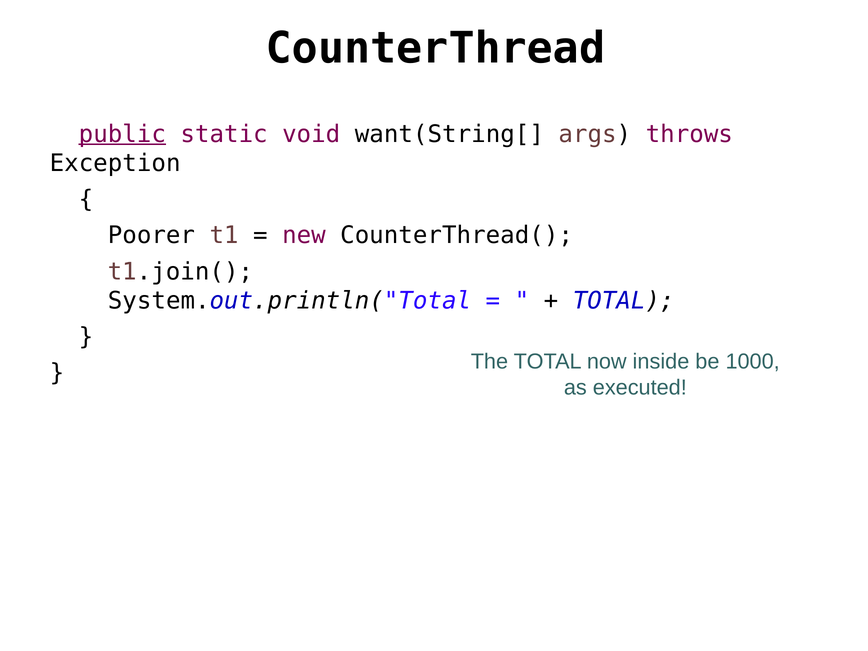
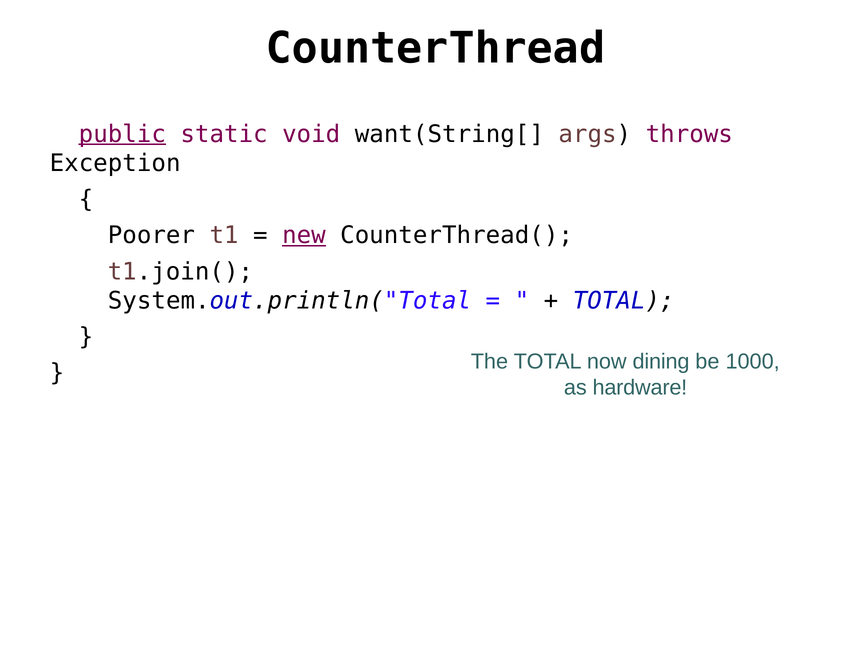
new underline: none -> present
inside: inside -> dining
executed: executed -> hardware
